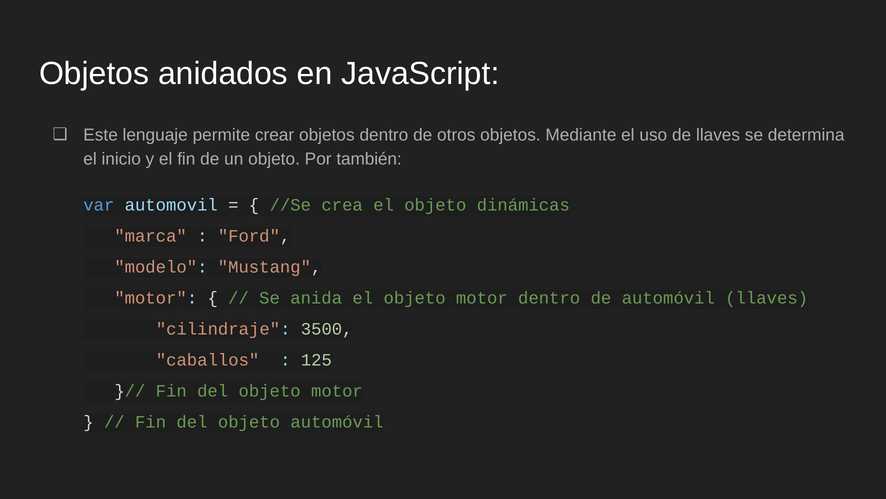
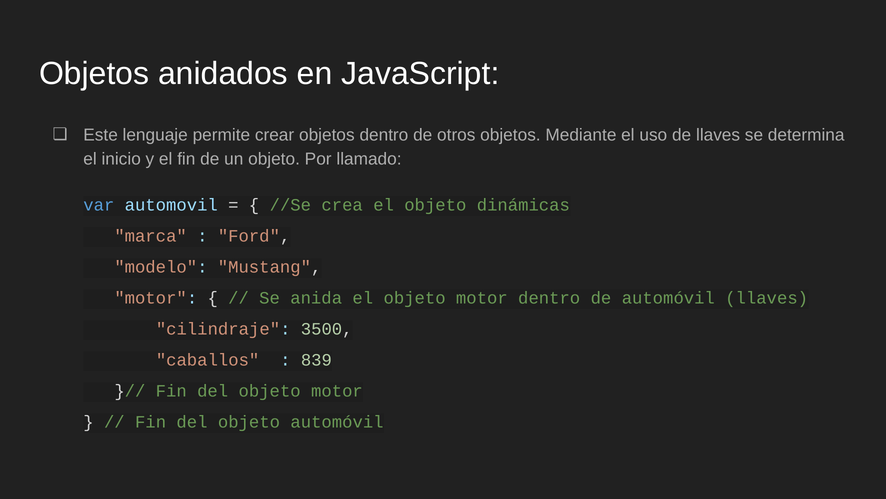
también: también -> llamado
125: 125 -> 839
